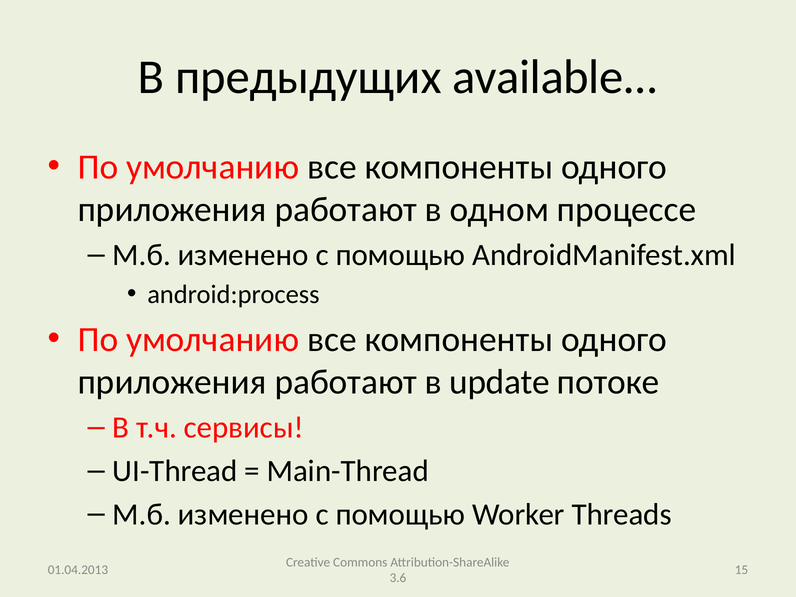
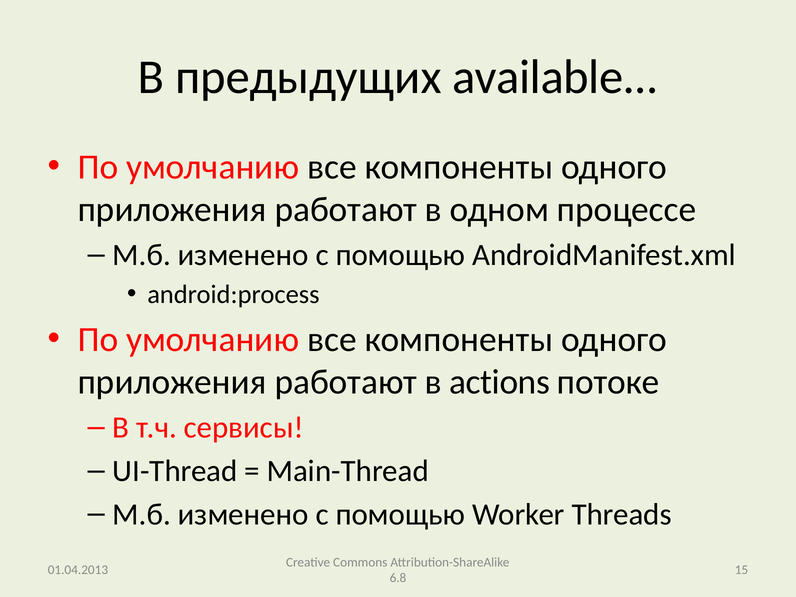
update: update -> actions
3.6: 3.6 -> 6.8
